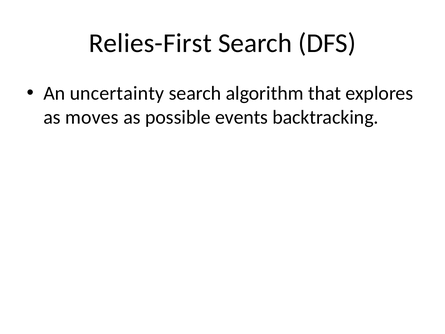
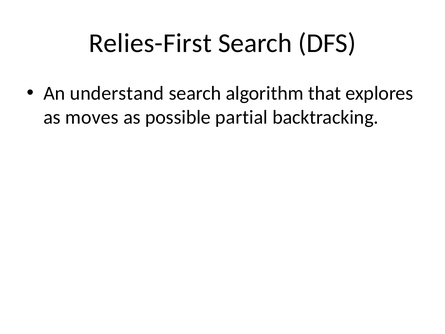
uncertainty: uncertainty -> understand
events: events -> partial
